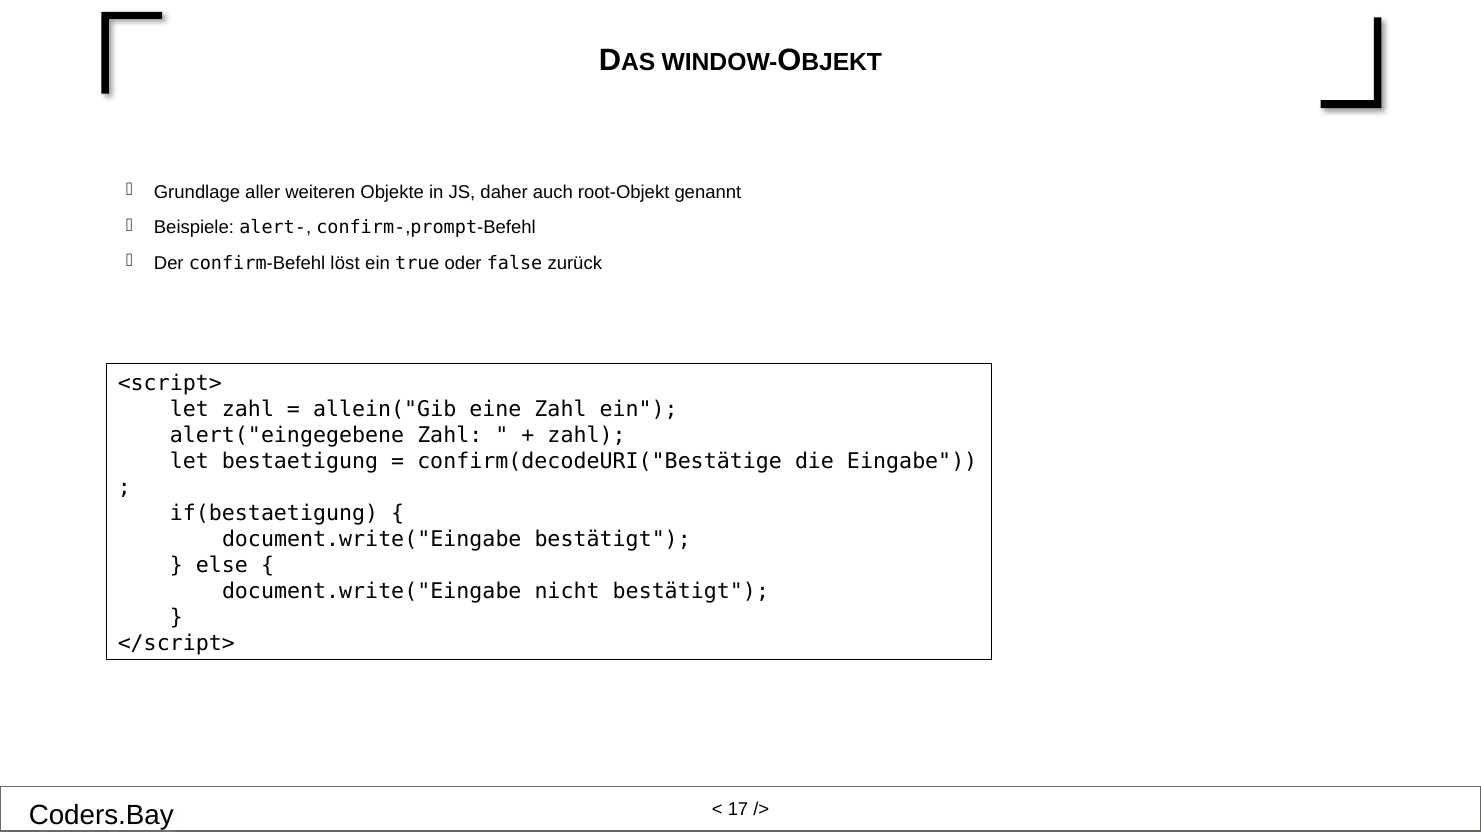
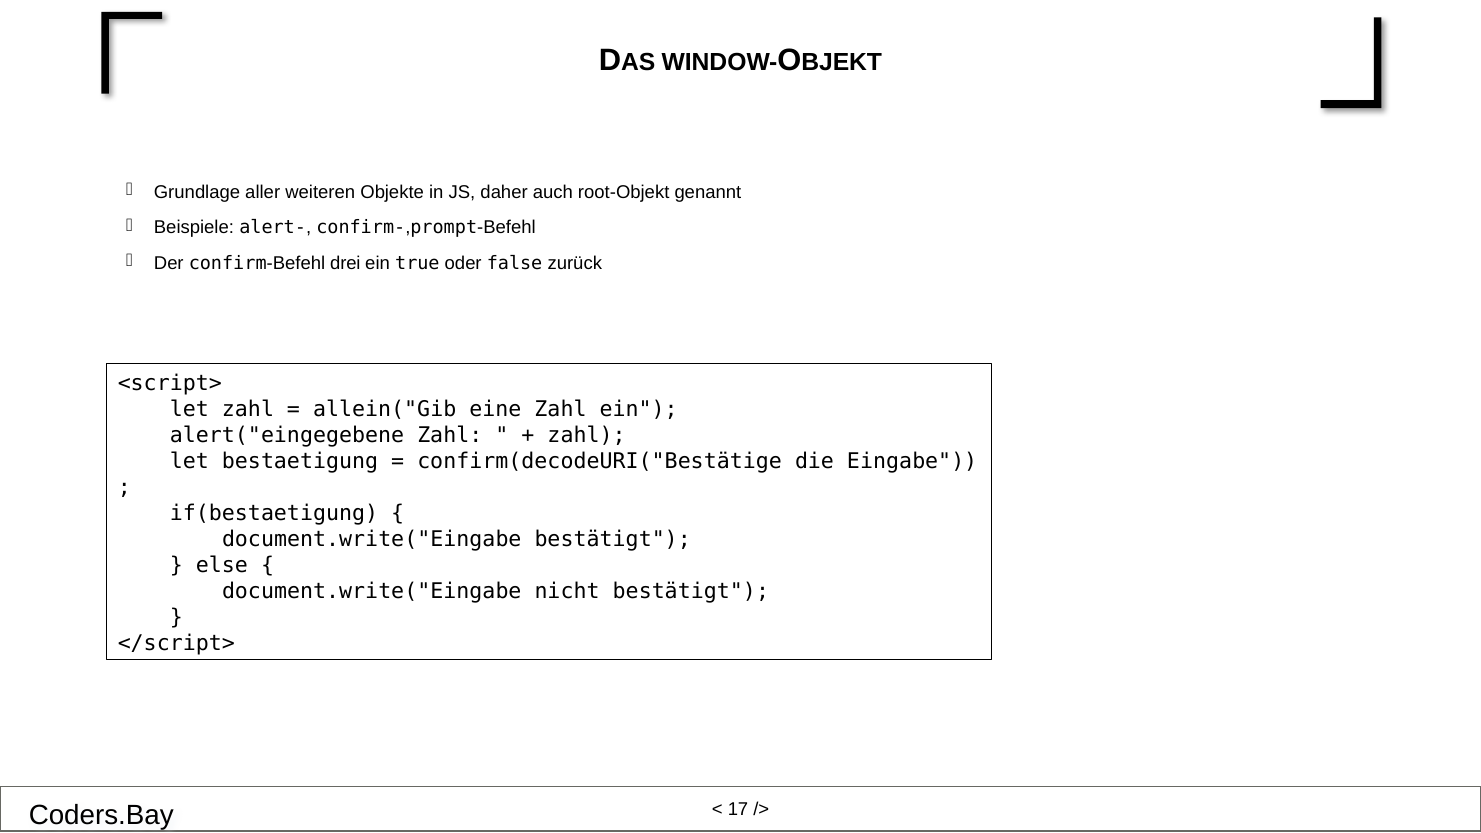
löst: löst -> drei
